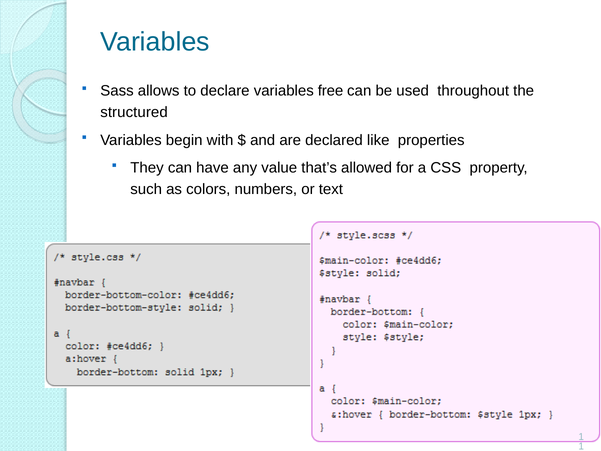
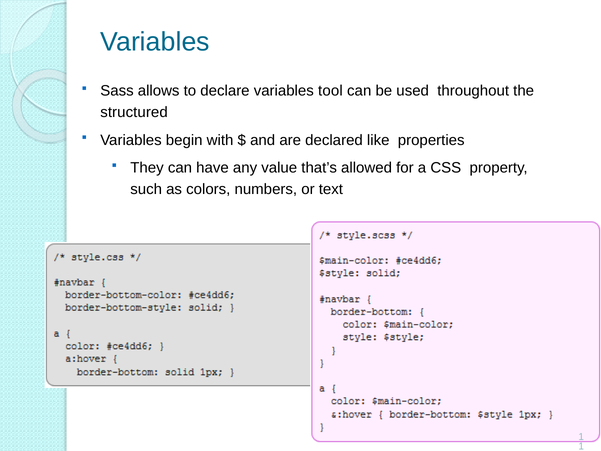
free: free -> tool
